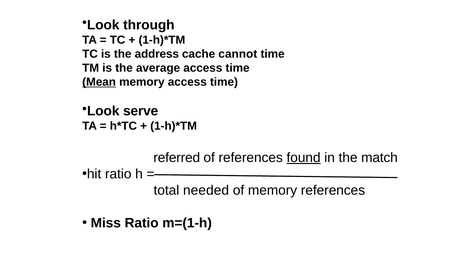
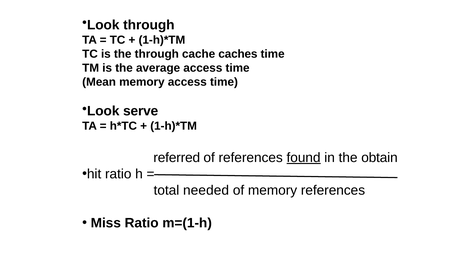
the address: address -> through
cannot: cannot -> caches
Mean underline: present -> none
match: match -> obtain
